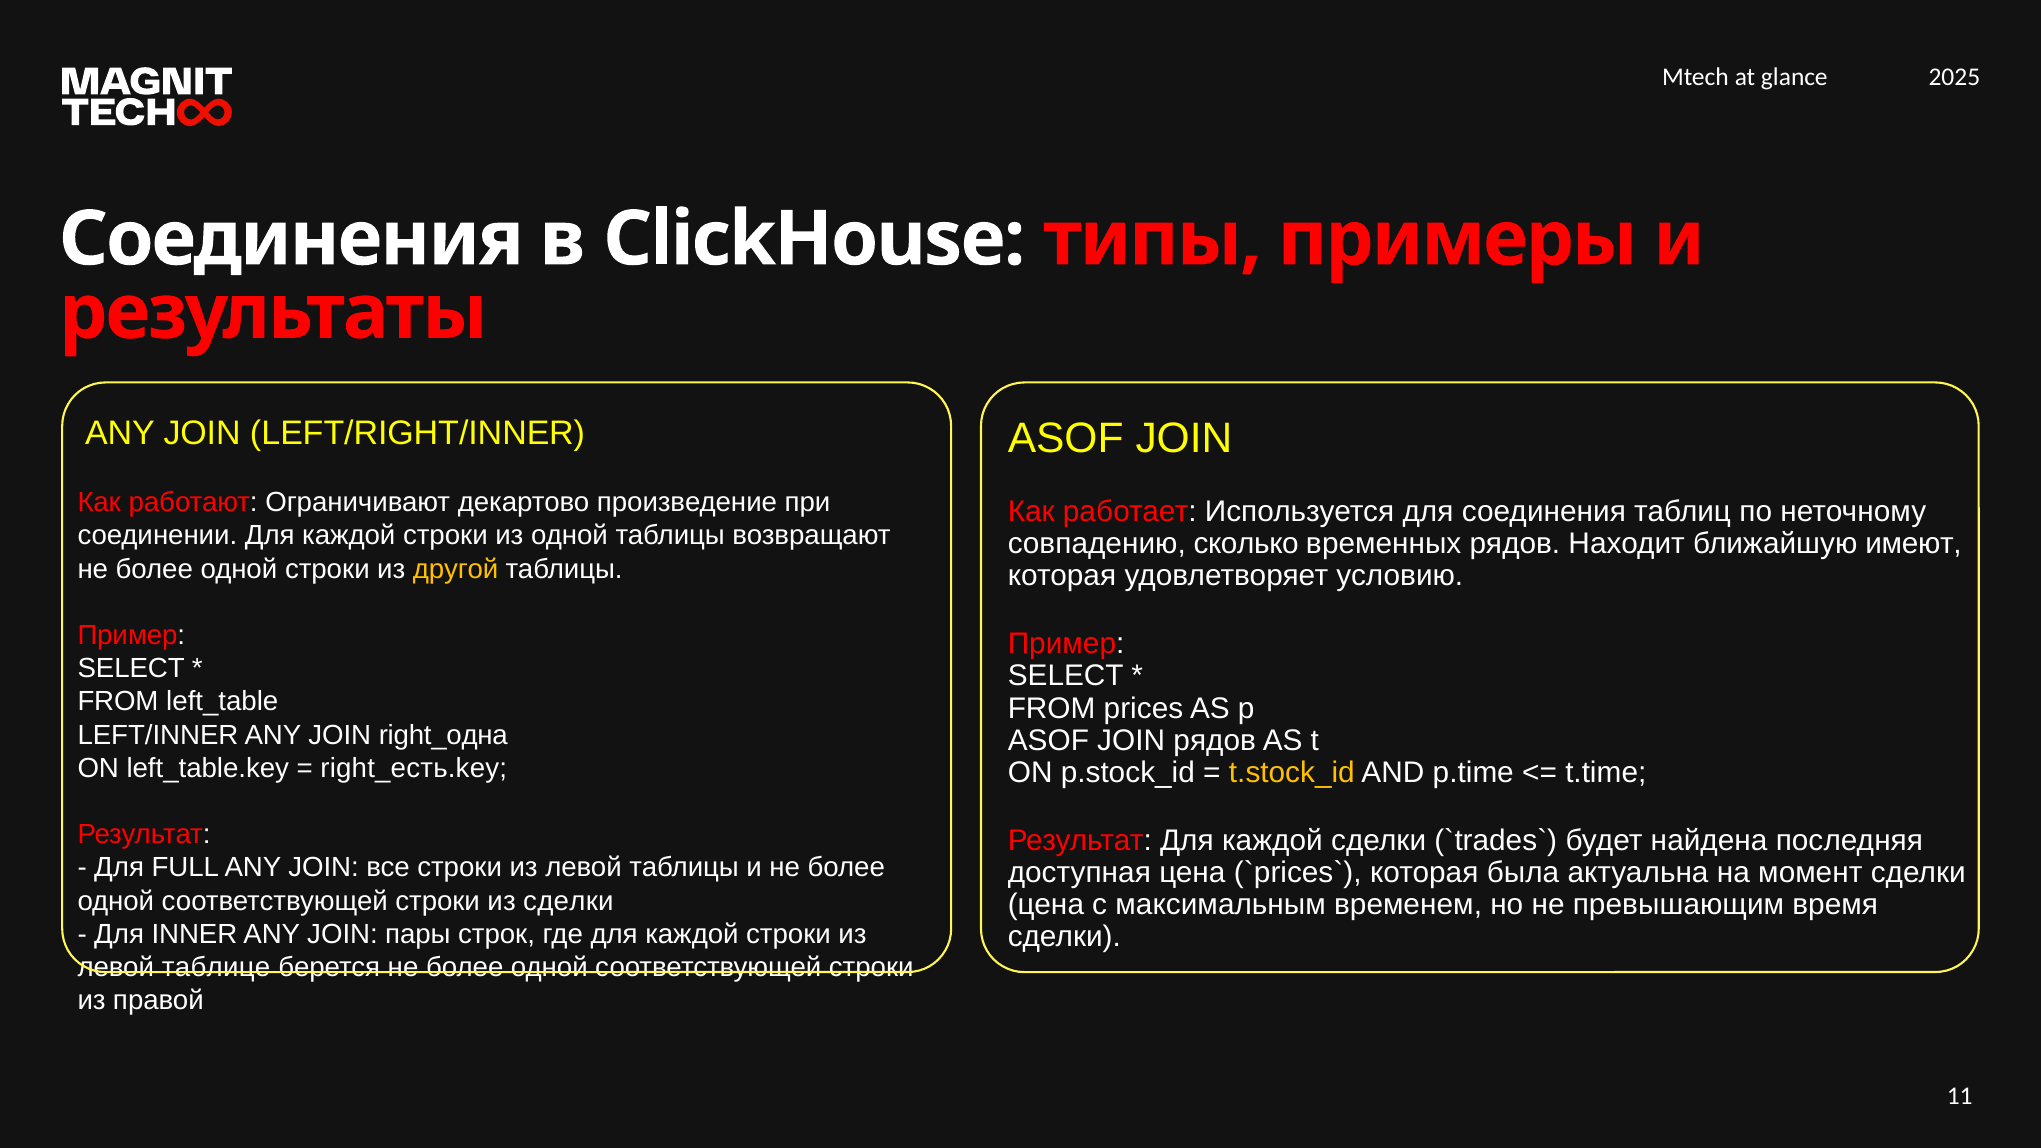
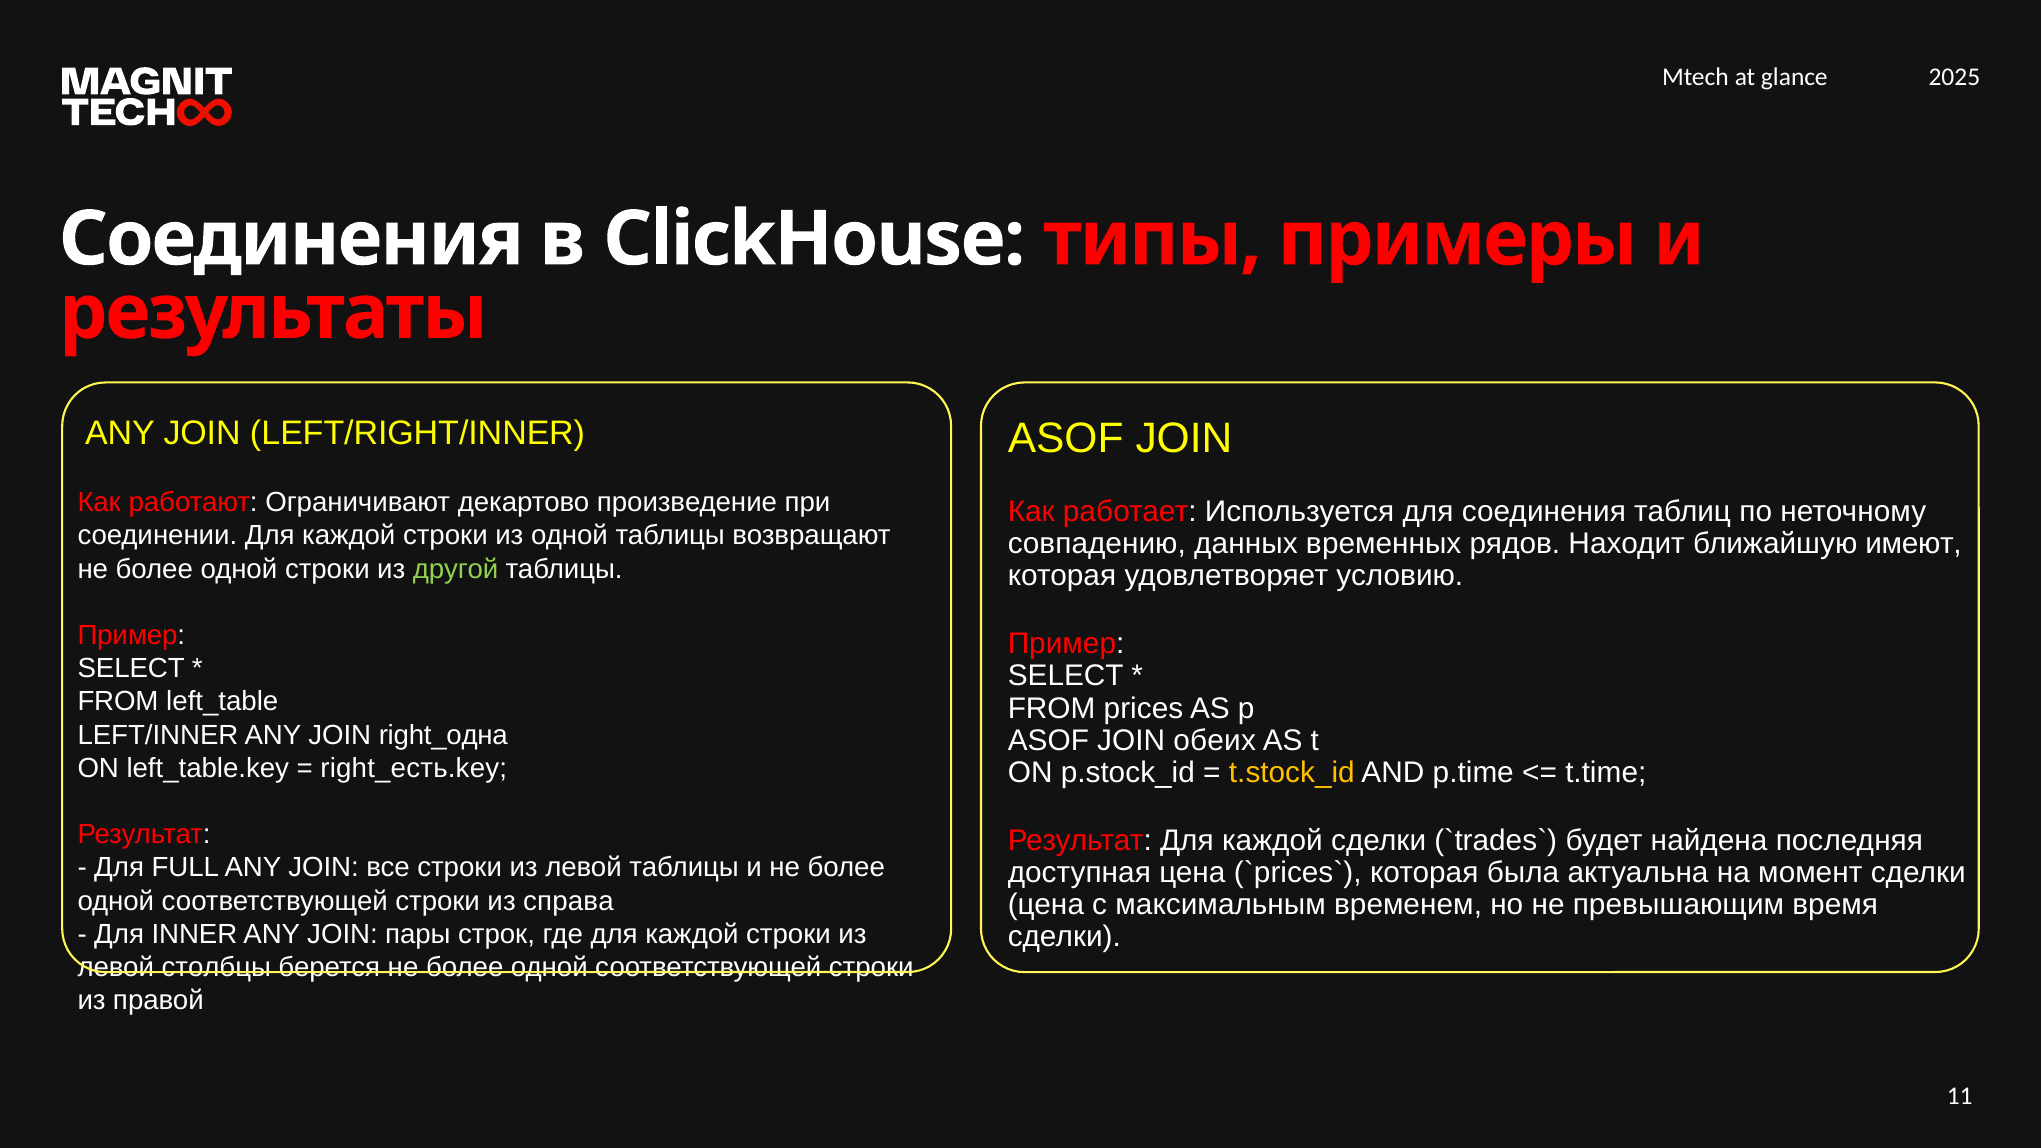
сколько: сколько -> данных
другой colour: yellow -> light green
JOIN рядов: рядов -> обеих
из сделки: сделки -> справа
таблице: таблице -> столбцы
